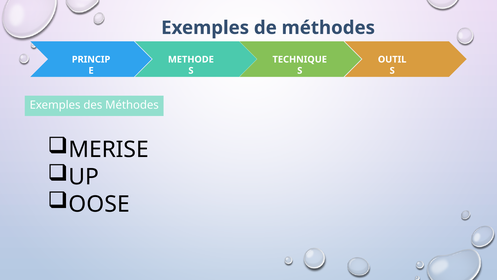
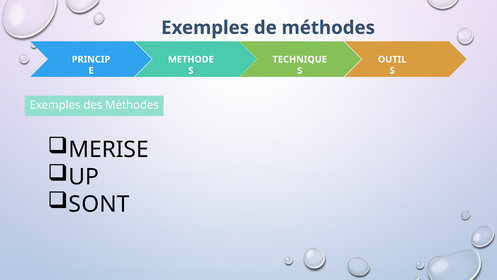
OOSE: OOSE -> SONT
